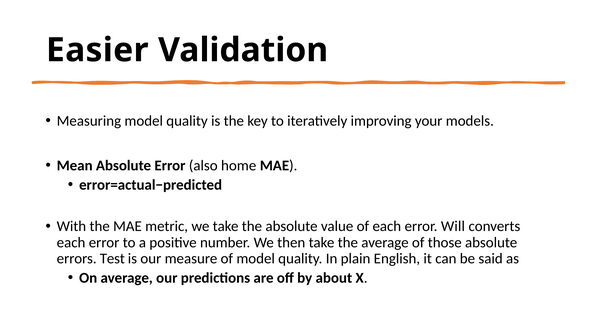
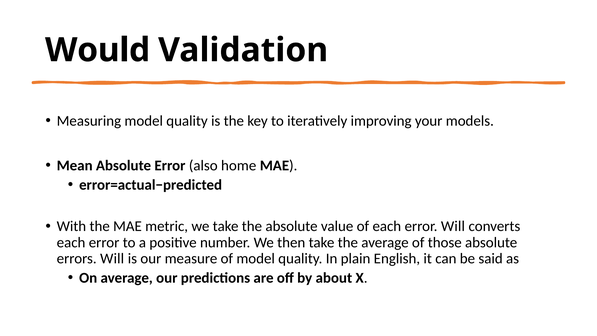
Easier: Easier -> Would
errors Test: Test -> Will
